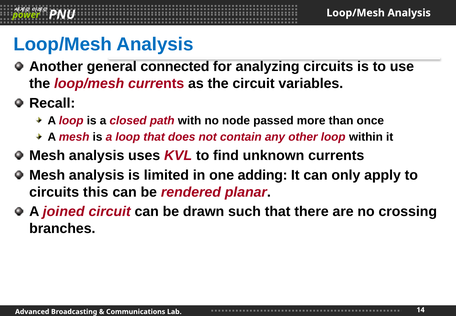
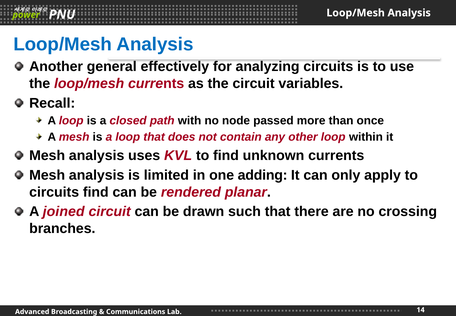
connected: connected -> effectively
circuits this: this -> find
